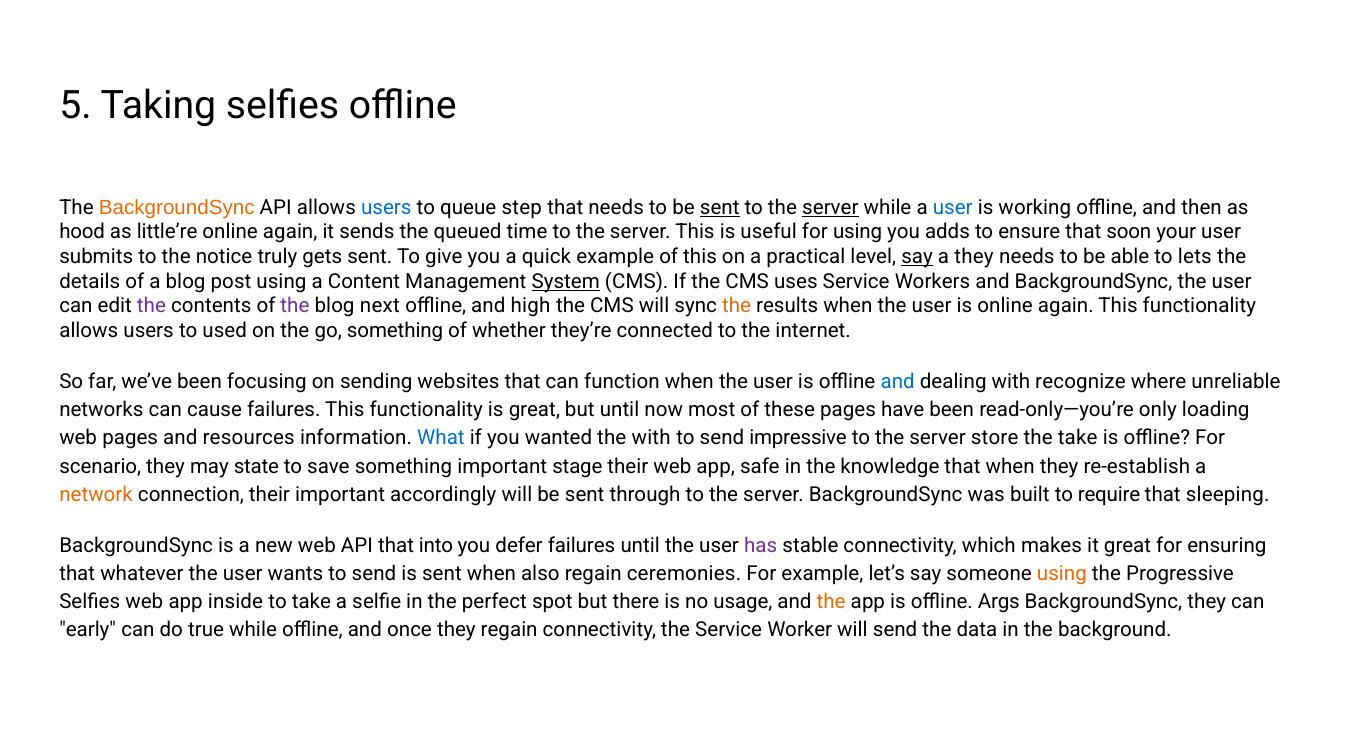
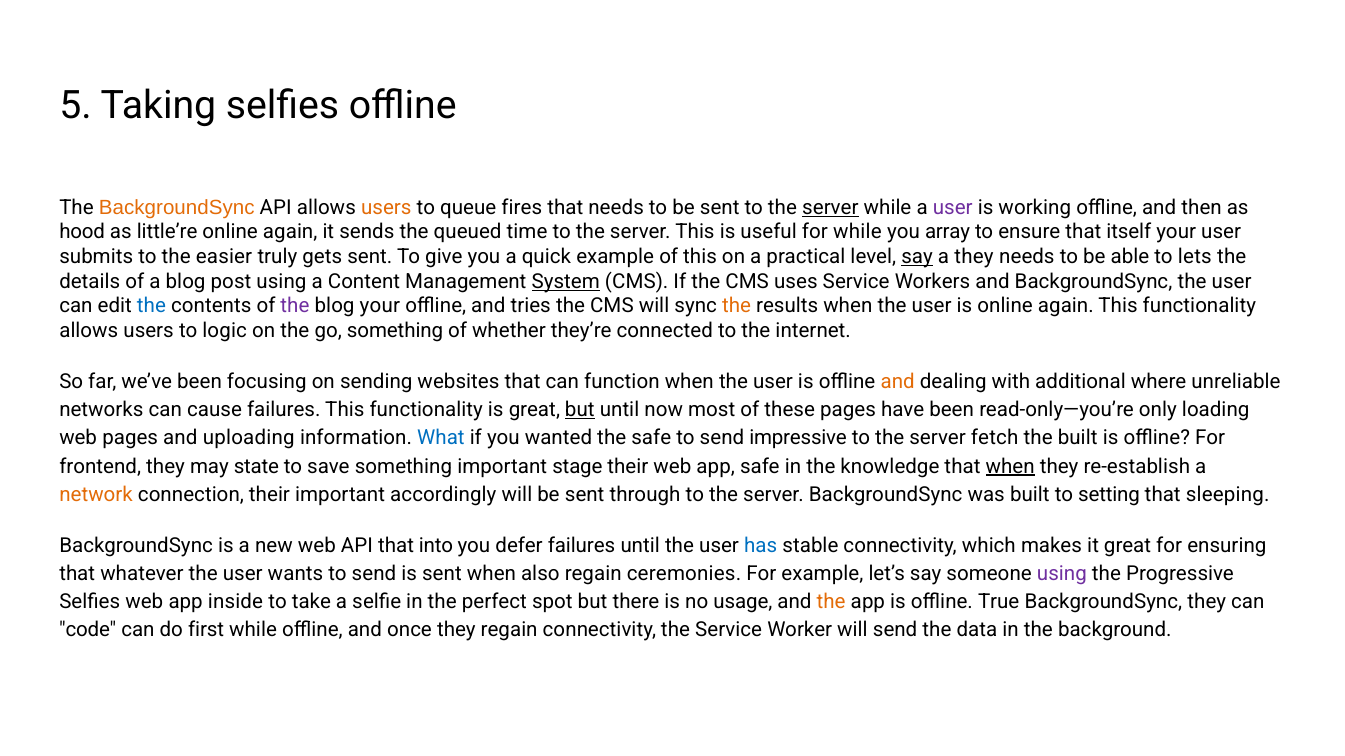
users at (386, 208) colour: blue -> orange
step: step -> fires
sent at (720, 208) underline: present -> none
user at (953, 208) colour: blue -> purple
for using: using -> while
adds: adds -> array
soon: soon -> itself
notice: notice -> easier
the at (151, 306) colour: purple -> blue
blog next: next -> your
high: high -> tries
used: used -> logic
and at (898, 382) colour: blue -> orange
recognize: recognize -> additional
but at (580, 410) underline: none -> present
resources: resources -> uploading
the with: with -> safe
store: store -> fetch
the take: take -> built
scenario: scenario -> frontend
when at (1010, 467) underline: none -> present
require: require -> setting
has colour: purple -> blue
using at (1062, 574) colour: orange -> purple
Args: Args -> True
early: early -> code
true: true -> first
